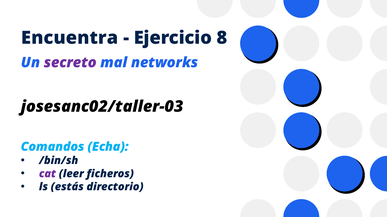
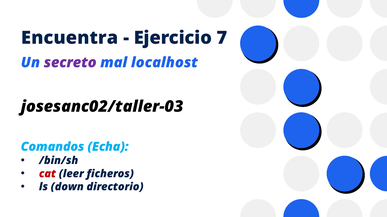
8: 8 -> 7
networks: networks -> localhost
cat colour: purple -> red
estás: estás -> down
